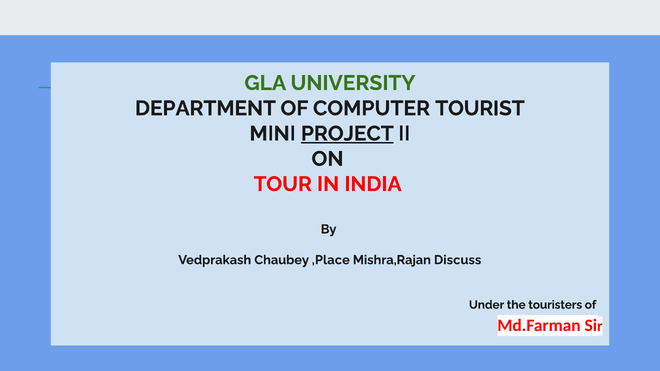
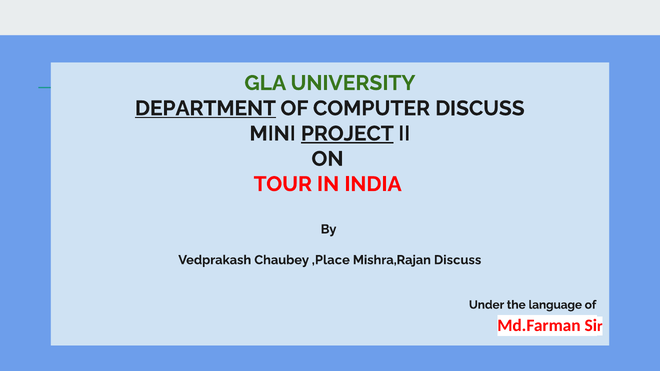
DEPARTMENT underline: none -> present
COMPUTER TOURIST: TOURIST -> DISCUSS
touristers: touristers -> language
